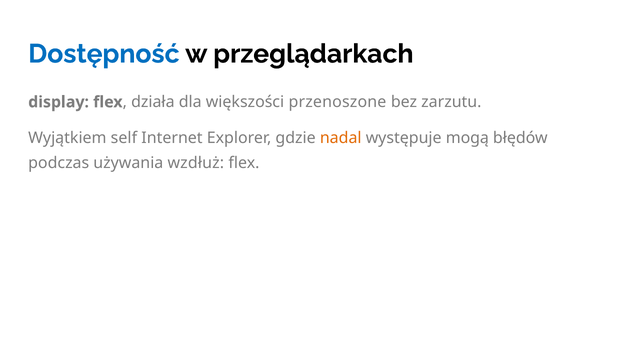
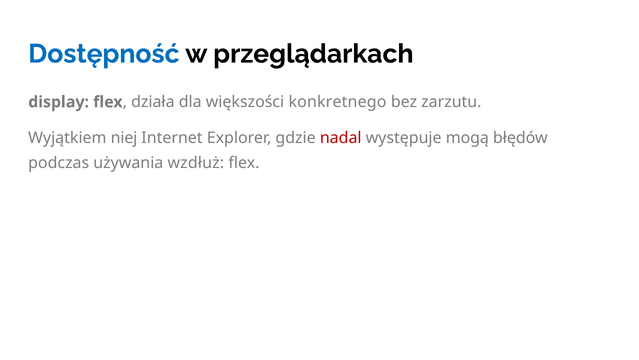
przenoszone: przenoszone -> konkretnego
self: self -> niej
nadal colour: orange -> red
